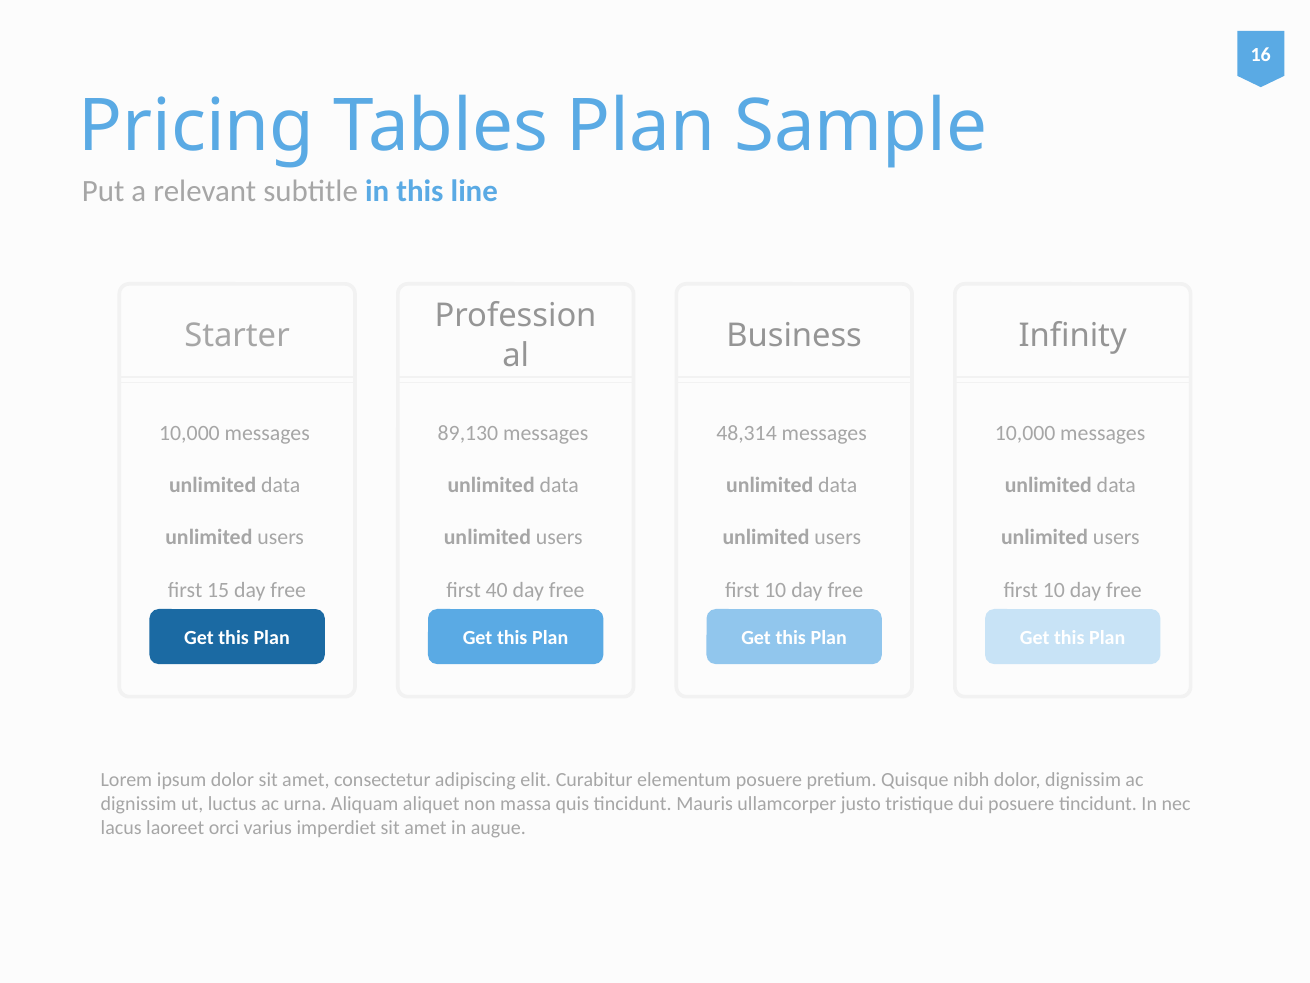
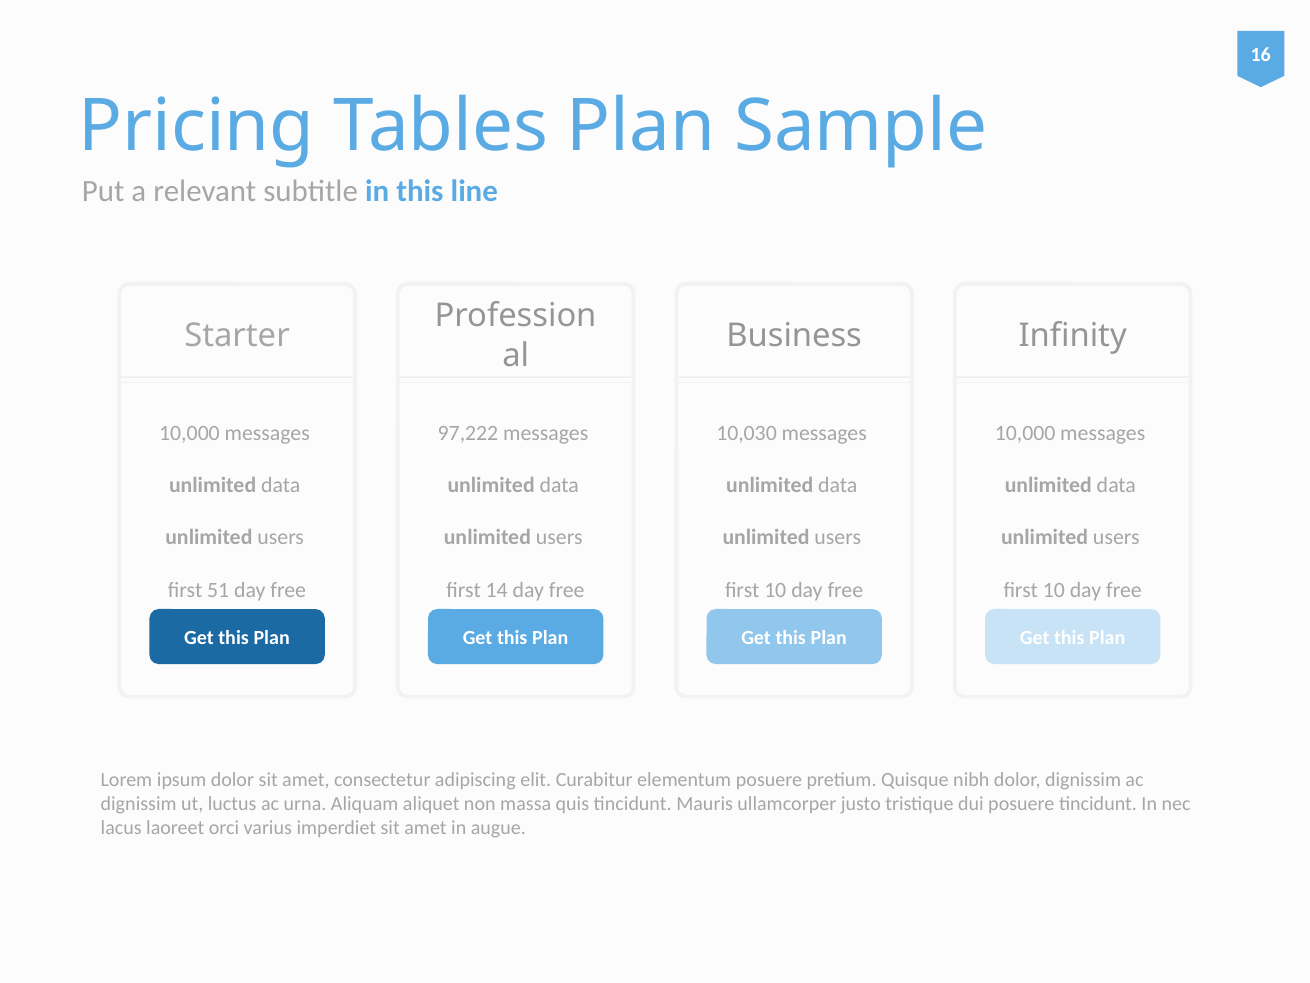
89,130: 89,130 -> 97,222
48,314: 48,314 -> 10,030
15: 15 -> 51
40: 40 -> 14
